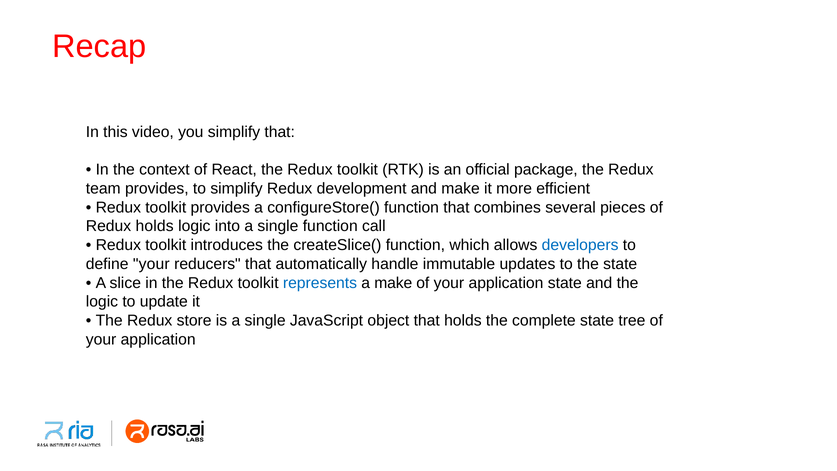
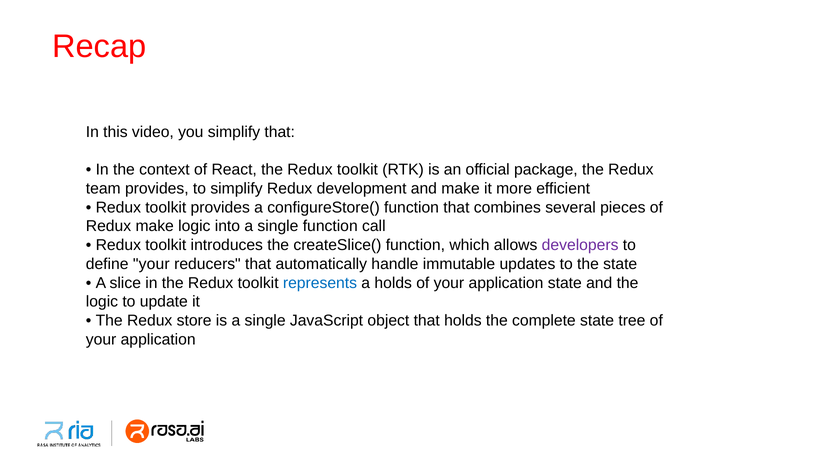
Redux holds: holds -> make
developers colour: blue -> purple
a make: make -> holds
